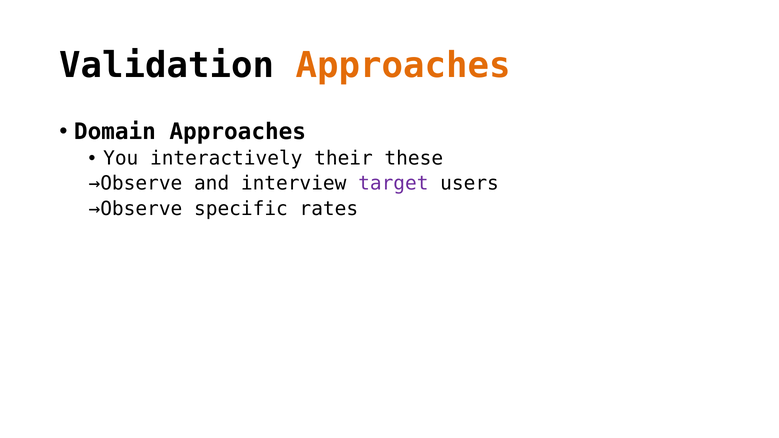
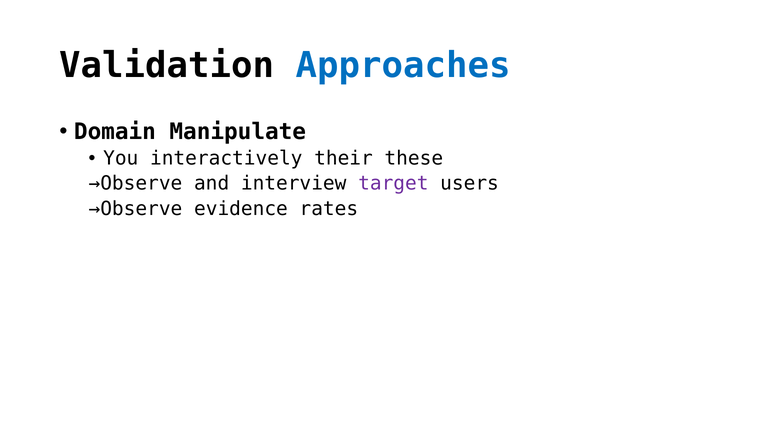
Approaches at (403, 65) colour: orange -> blue
Domain Approaches: Approaches -> Manipulate
specific: specific -> evidence
